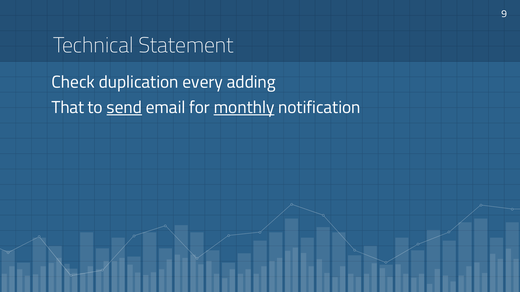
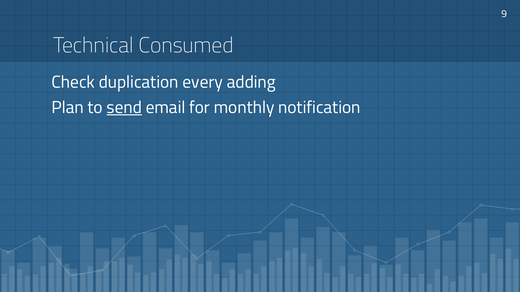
Statement: Statement -> Consumed
That: That -> Plan
monthly underline: present -> none
